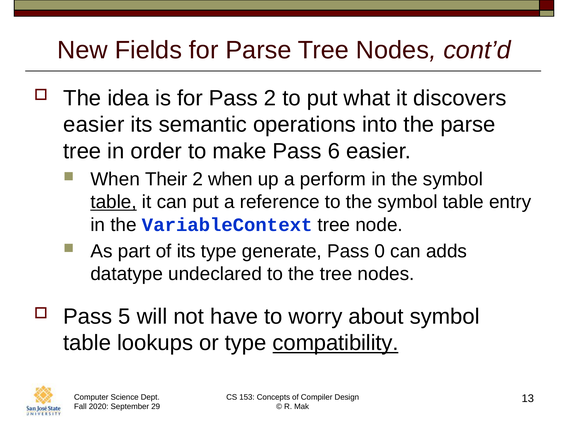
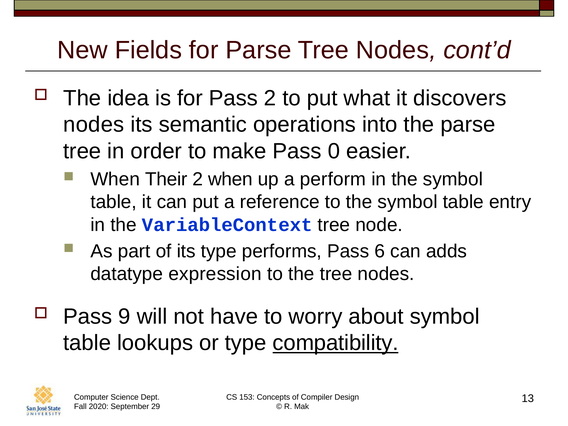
easier at (94, 125): easier -> nodes
6: 6 -> 0
table at (114, 202) underline: present -> none
generate: generate -> performs
0: 0 -> 6
undeclared: undeclared -> expression
5: 5 -> 9
